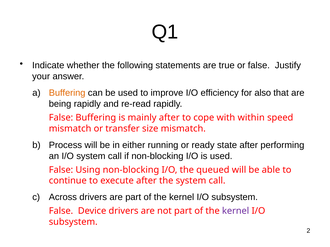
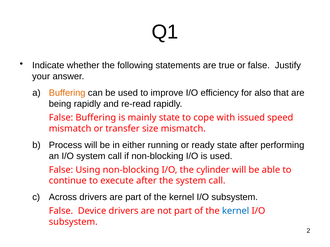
mainly after: after -> state
within: within -> issued
queued: queued -> cylinder
kernel at (236, 211) colour: purple -> blue
